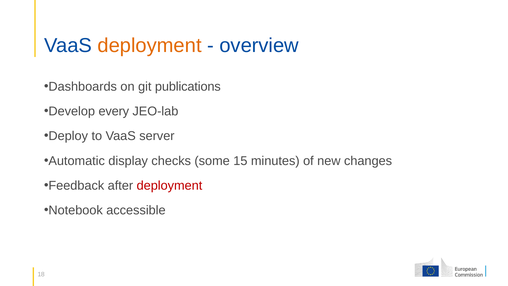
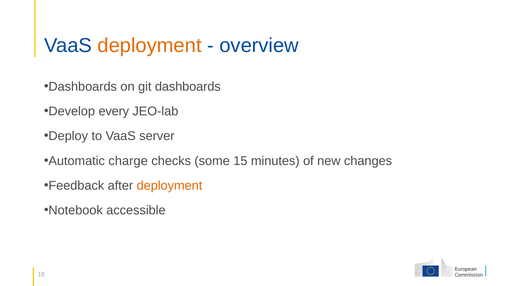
git publications: publications -> dashboards
display: display -> charge
deployment at (169, 186) colour: red -> orange
